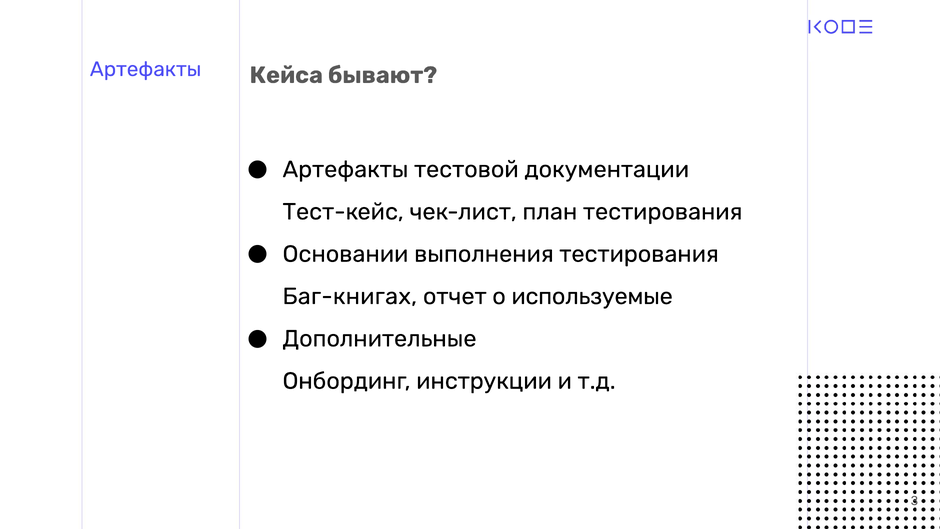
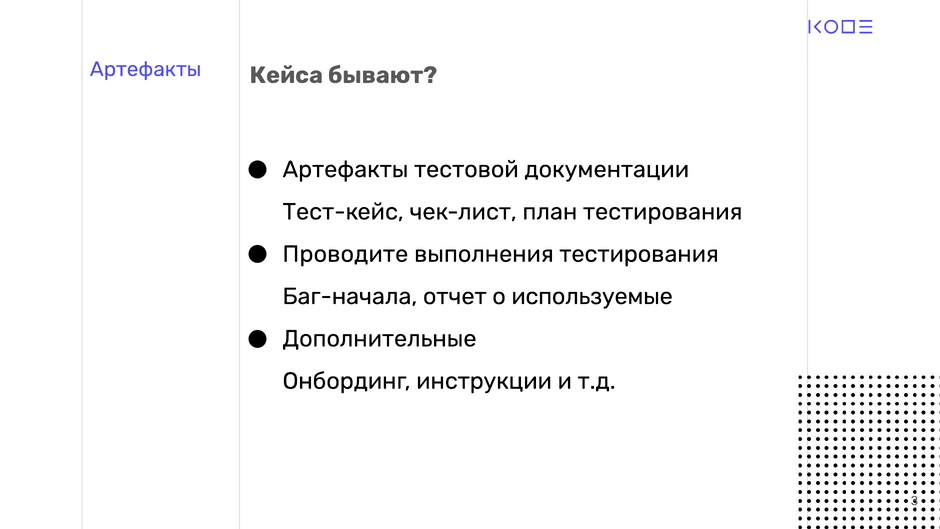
Основании: Основании -> Проводите
Баг-книгах: Баг-книгах -> Баг-начала
